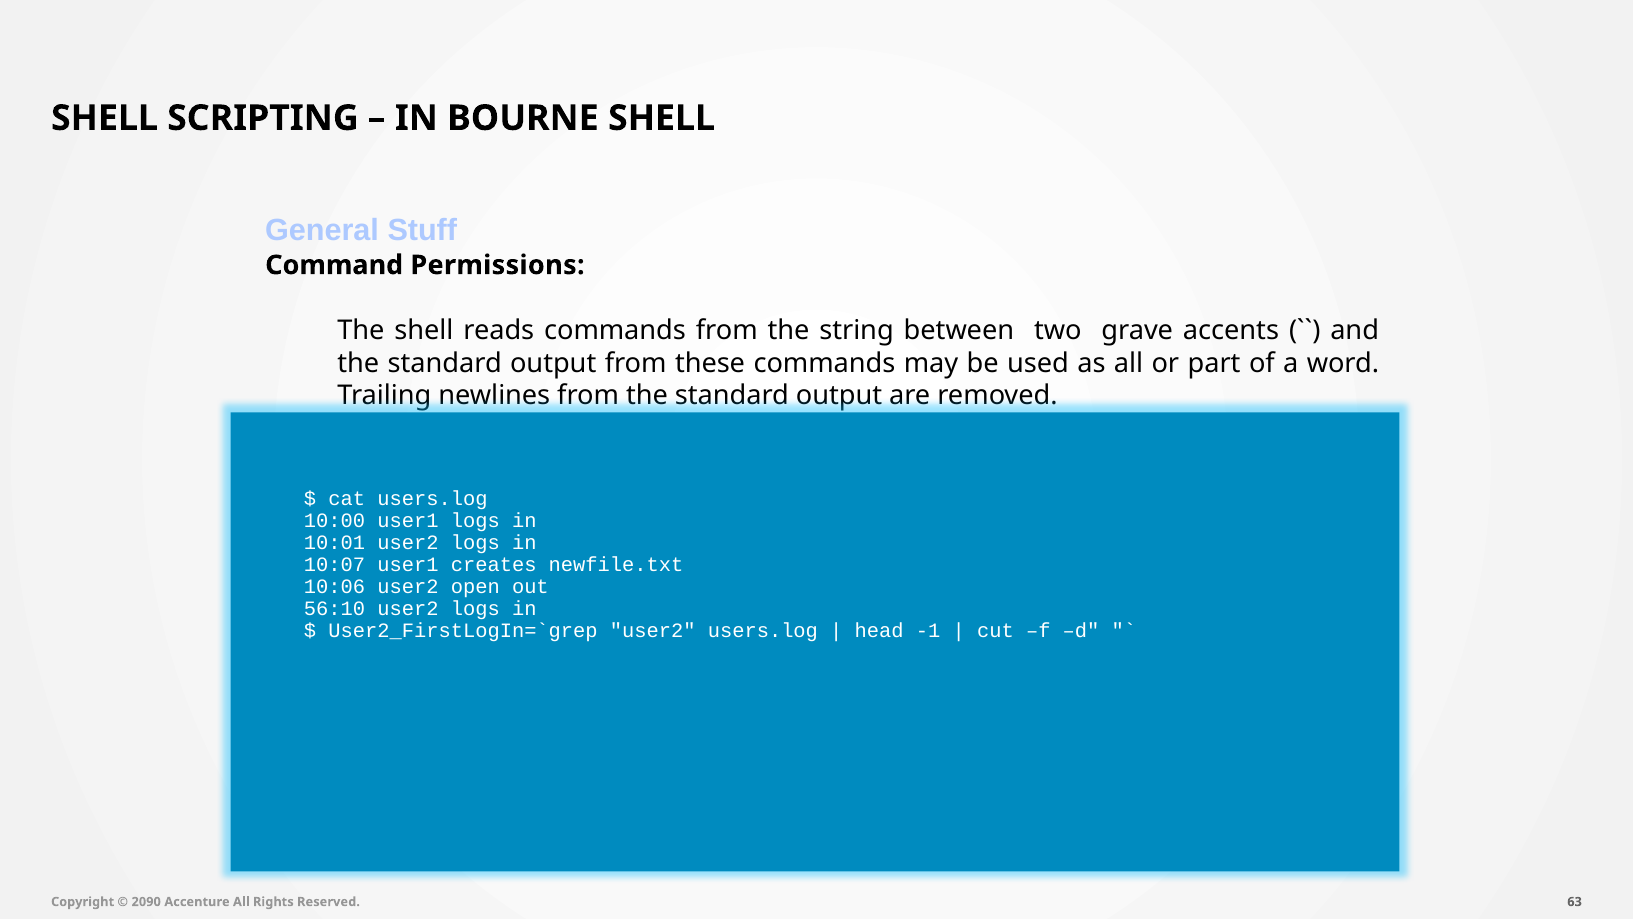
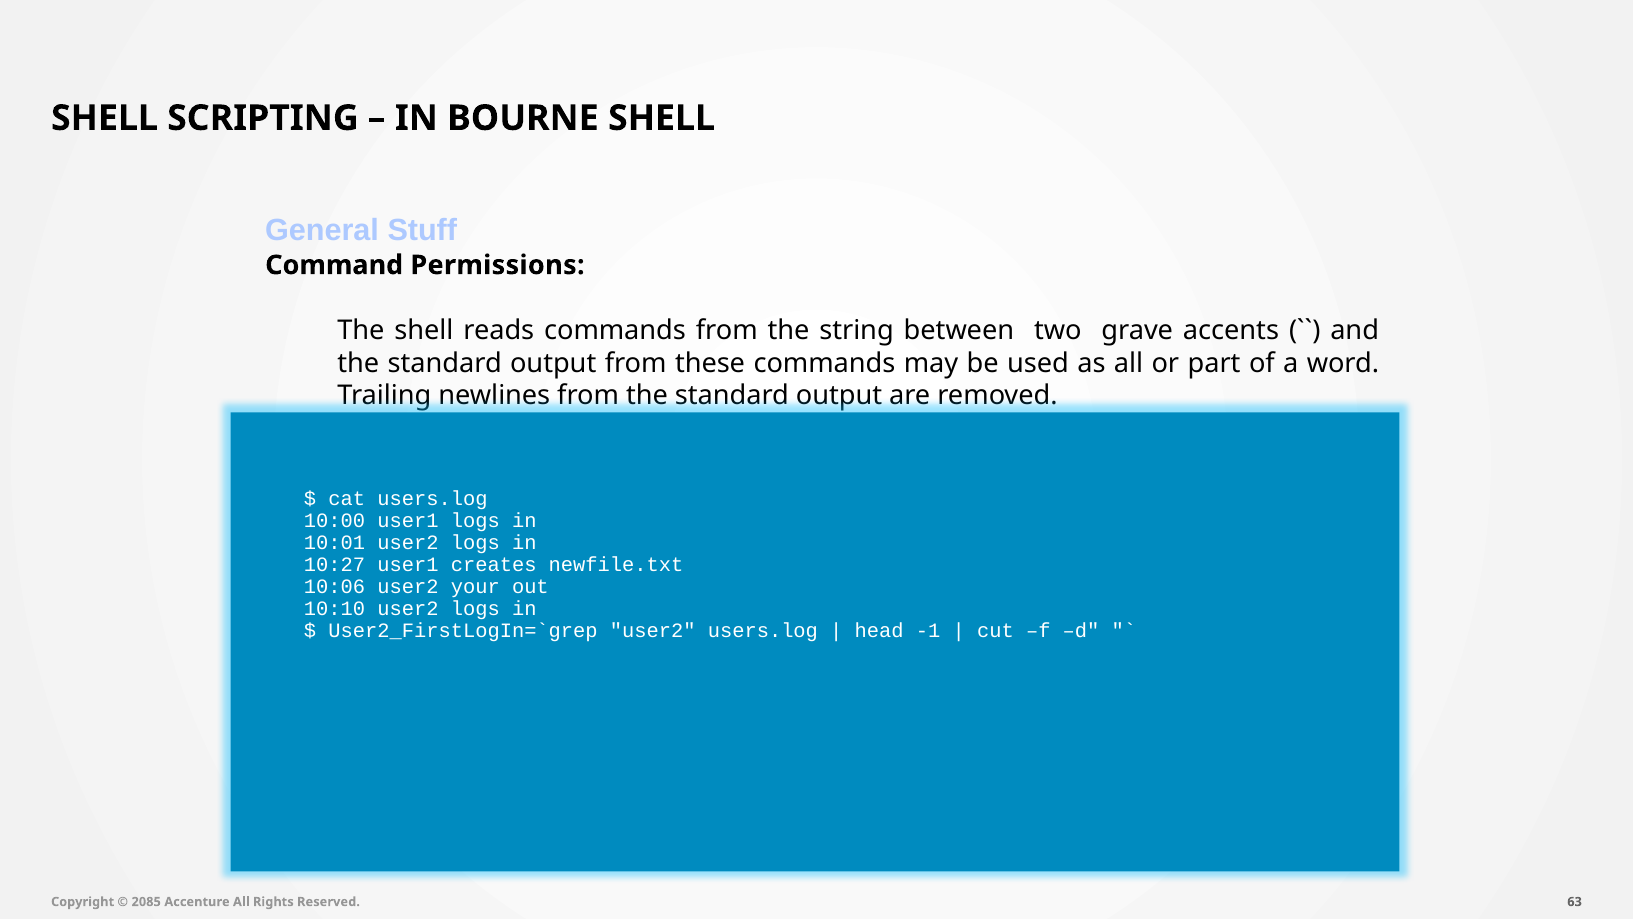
10:07: 10:07 -> 10:27
open: open -> your
56:10: 56:10 -> 10:10
2090: 2090 -> 2085
